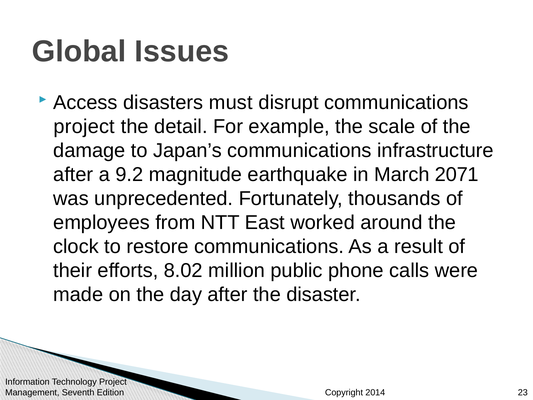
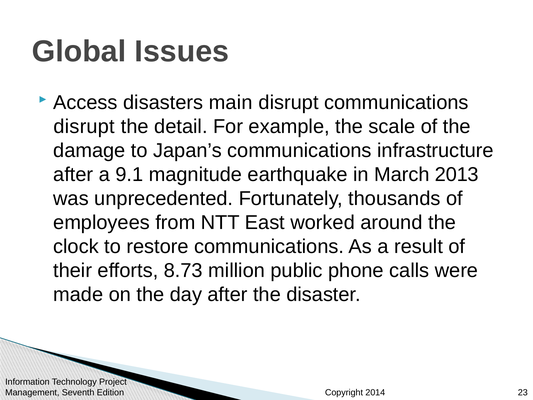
must: must -> main
project at (84, 126): project -> disrupt
9.2: 9.2 -> 9.1
2071: 2071 -> 2013
8.02: 8.02 -> 8.73
